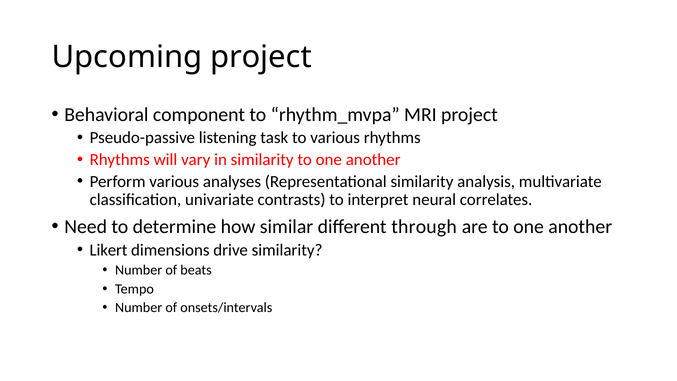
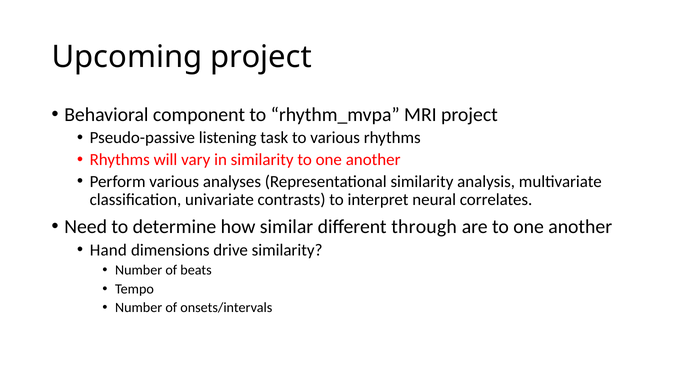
Likert: Likert -> Hand
